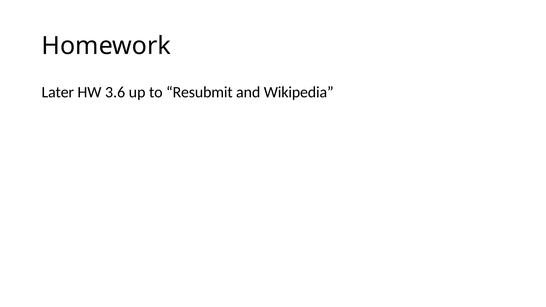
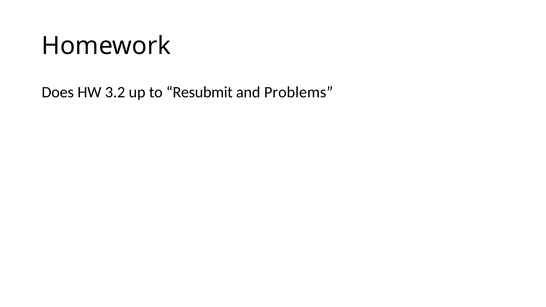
Later: Later -> Does
3.6: 3.6 -> 3.2
Wikipedia: Wikipedia -> Problems
